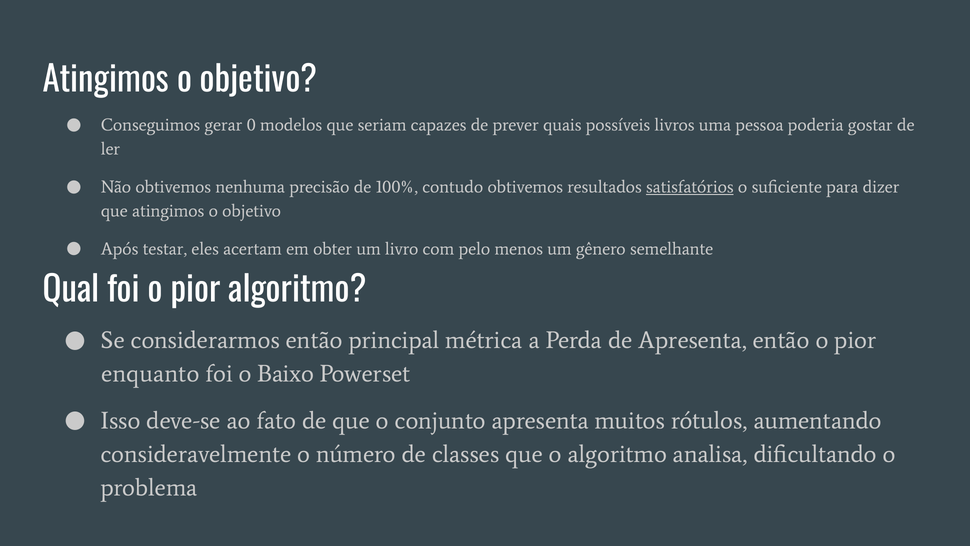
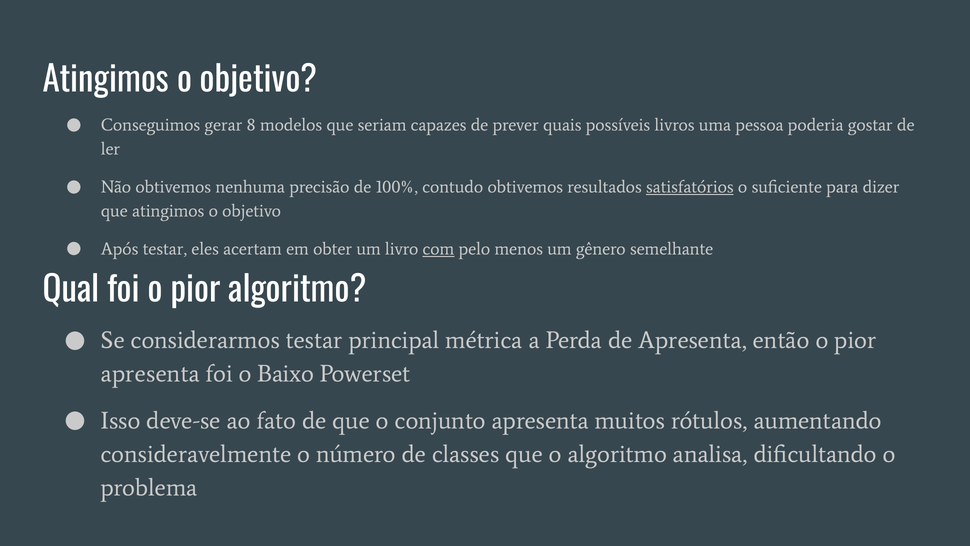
0: 0 -> 8
com underline: none -> present
considerarmos então: então -> testar
enquanto at (150, 374): enquanto -> apresenta
